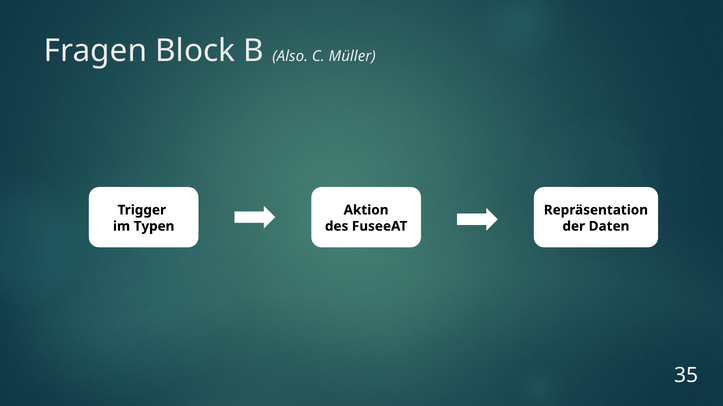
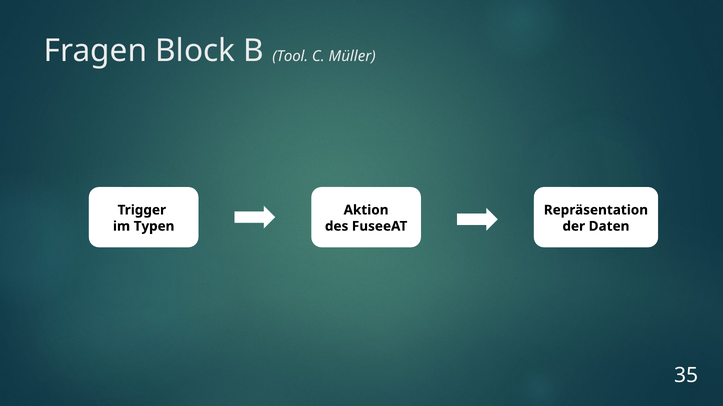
Also: Also -> Tool
